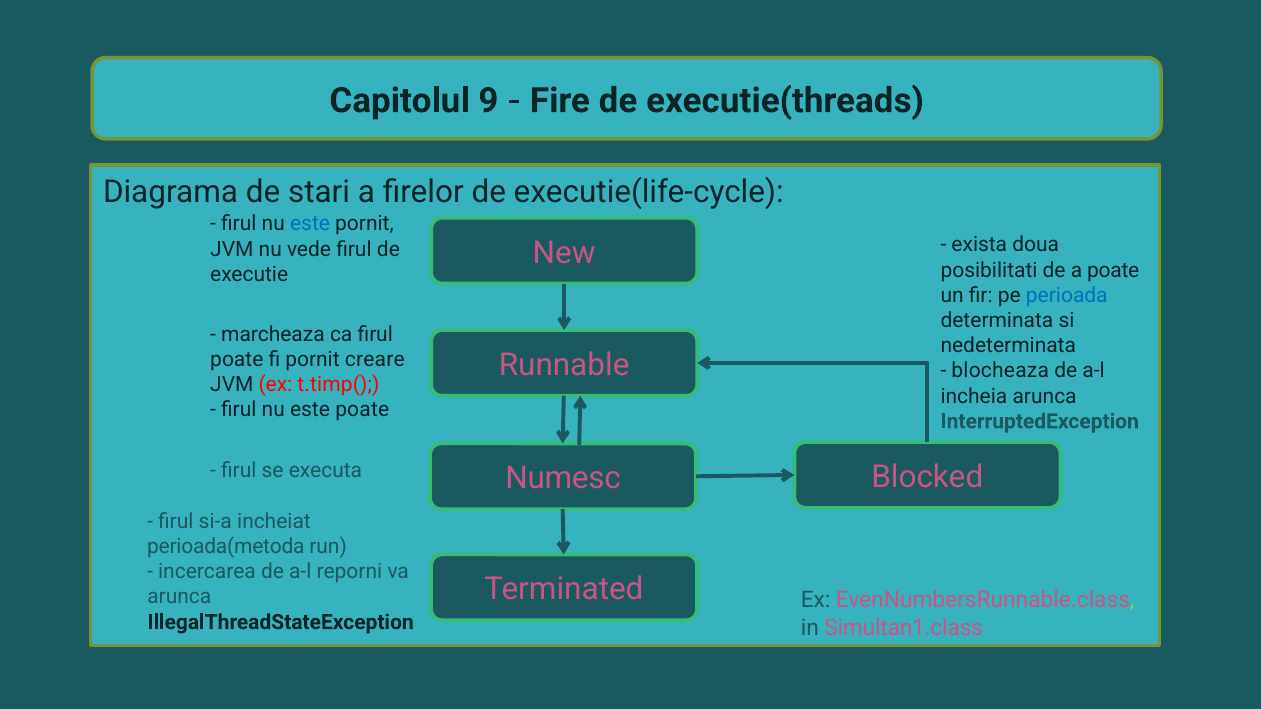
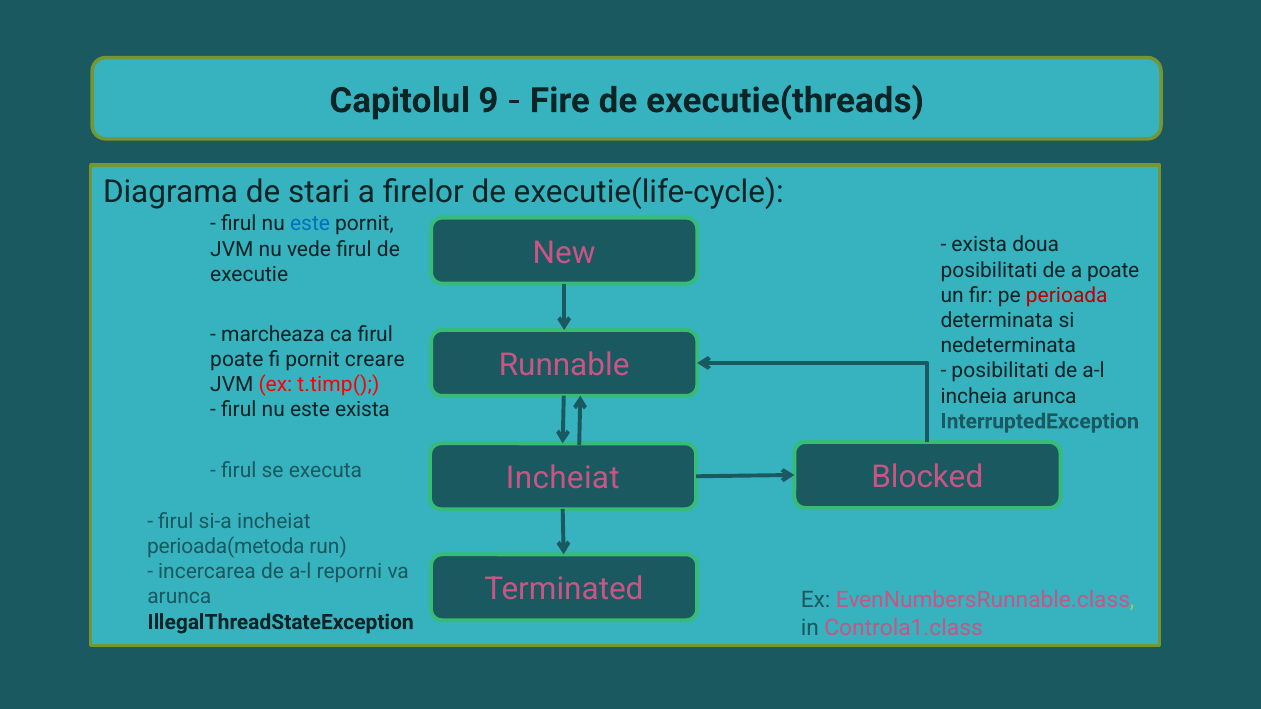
perioada colour: blue -> red
blocheaza at (1000, 371): blocheaza -> posibilitati
este poate: poate -> exista
Numesc at (563, 479): Numesc -> Incheiat
Simultan1.class: Simultan1.class -> Controla1.class
